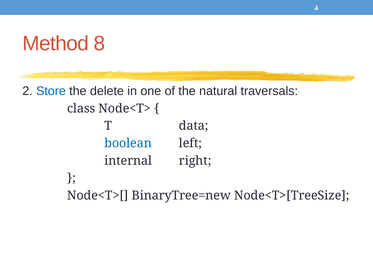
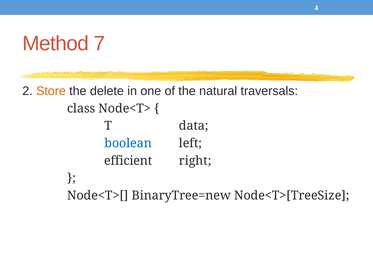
8: 8 -> 7
Store colour: blue -> orange
internal: internal -> efficient
